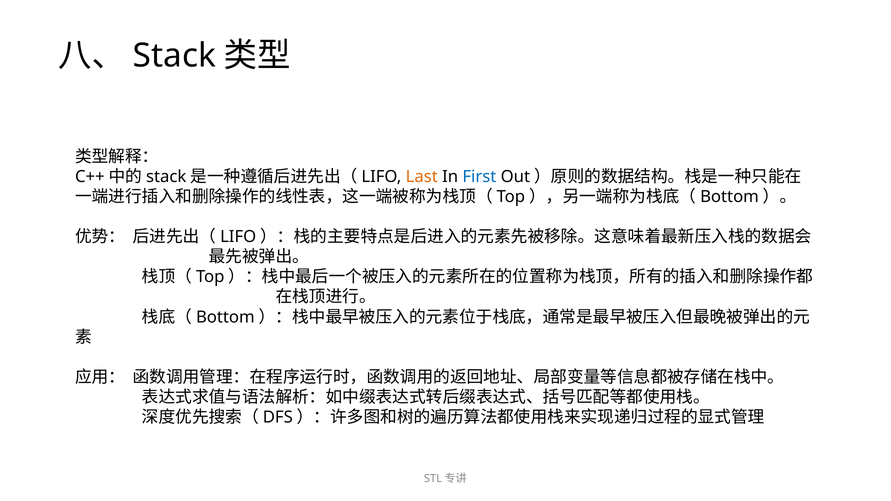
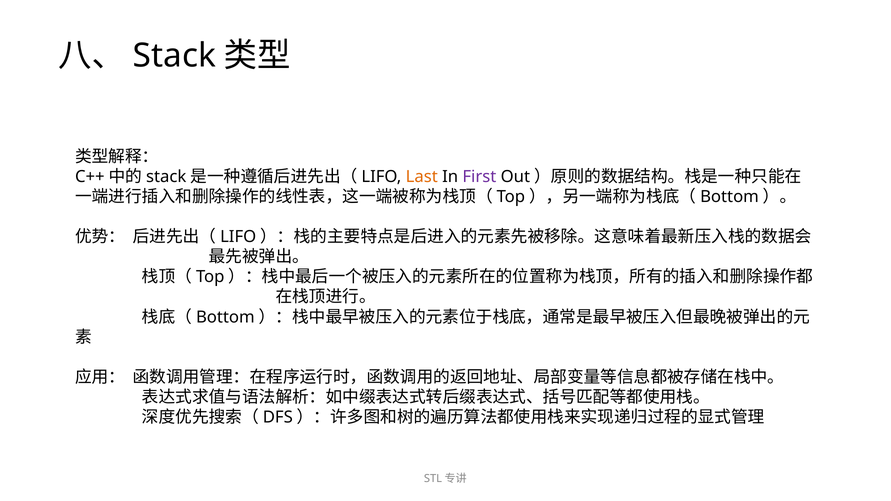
First colour: blue -> purple
